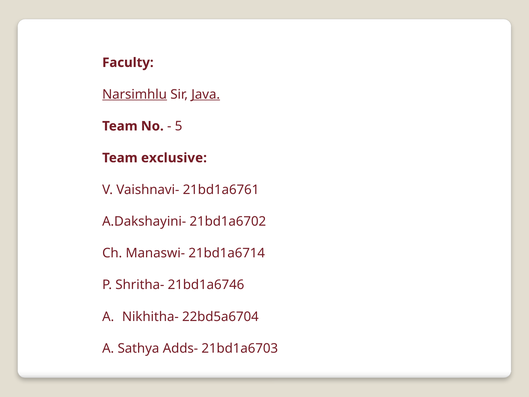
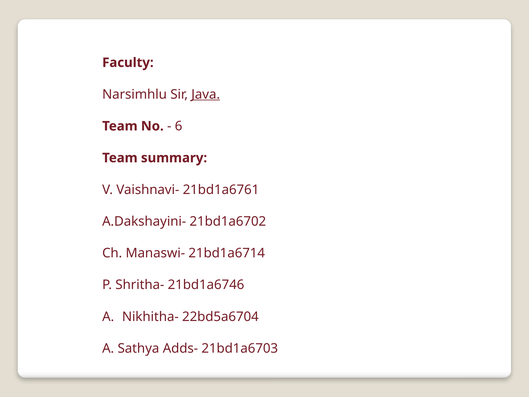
Narsimhlu underline: present -> none
5: 5 -> 6
exclusive: exclusive -> summary
